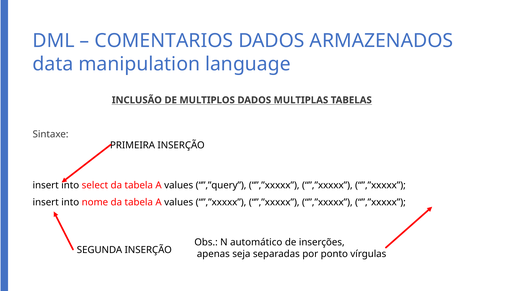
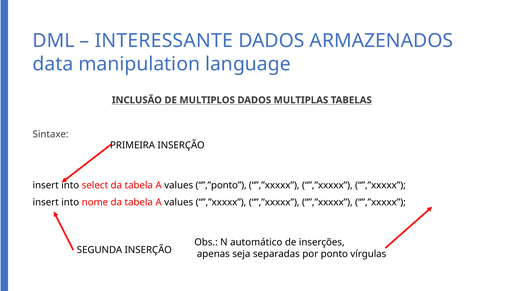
COMENTARIOS: COMENTARIOS -> INTERESSANTE
”,”query: ”,”query -> ”,”ponto
